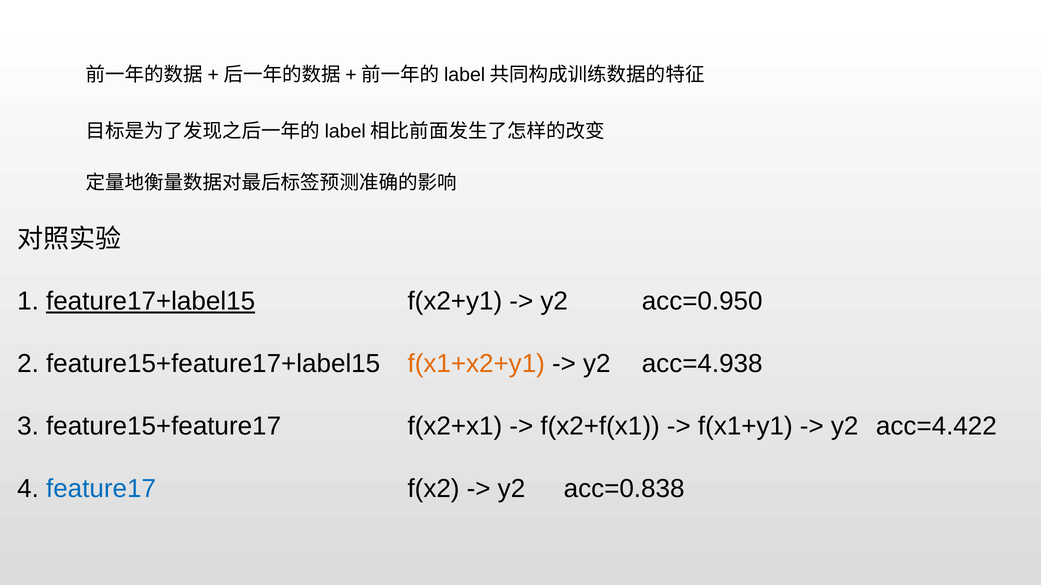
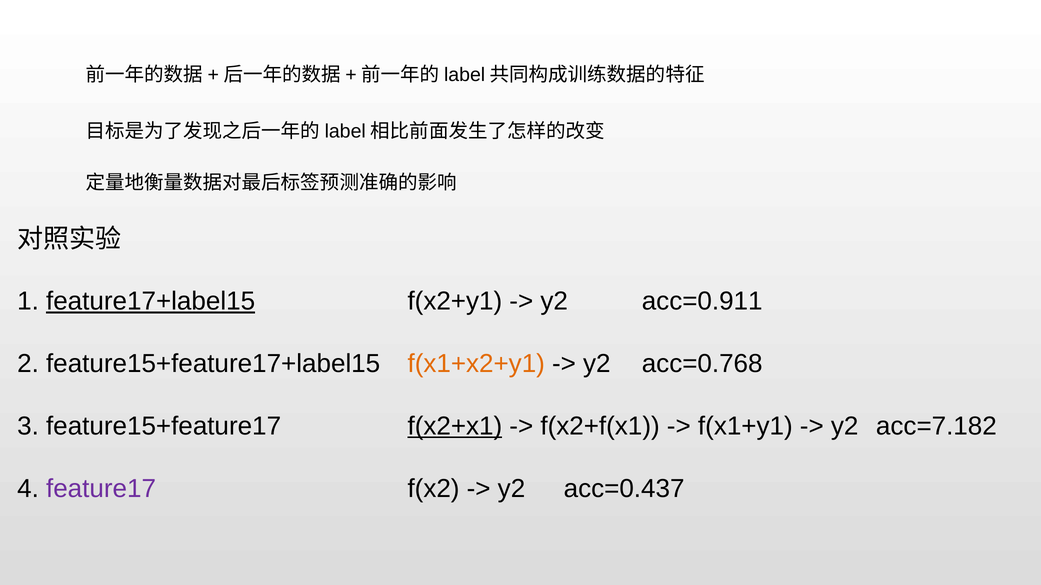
acc=0.950: acc=0.950 -> acc=0.911
acc=4.938: acc=4.938 -> acc=0.768
f(x2+x1 underline: none -> present
acc=4.422: acc=4.422 -> acc=7.182
feature17 colour: blue -> purple
acc=0.838: acc=0.838 -> acc=0.437
